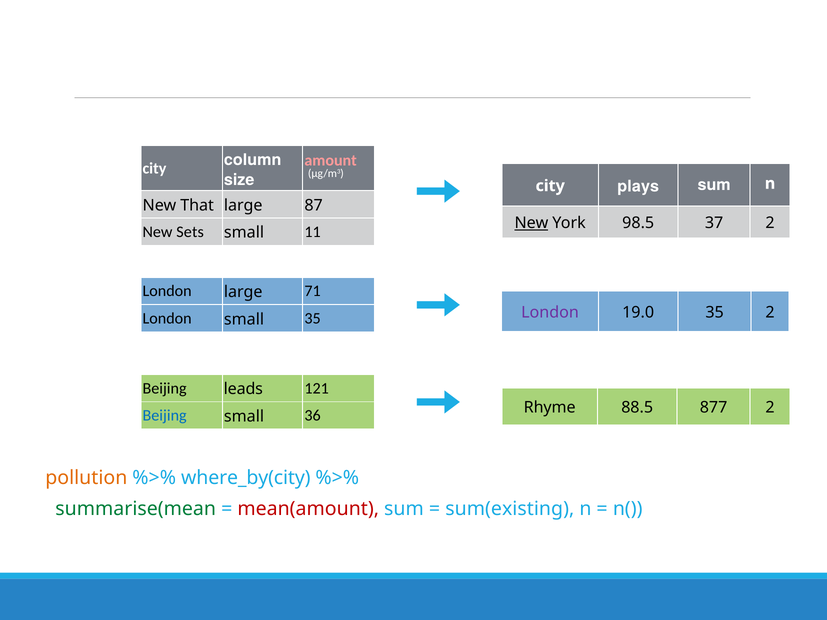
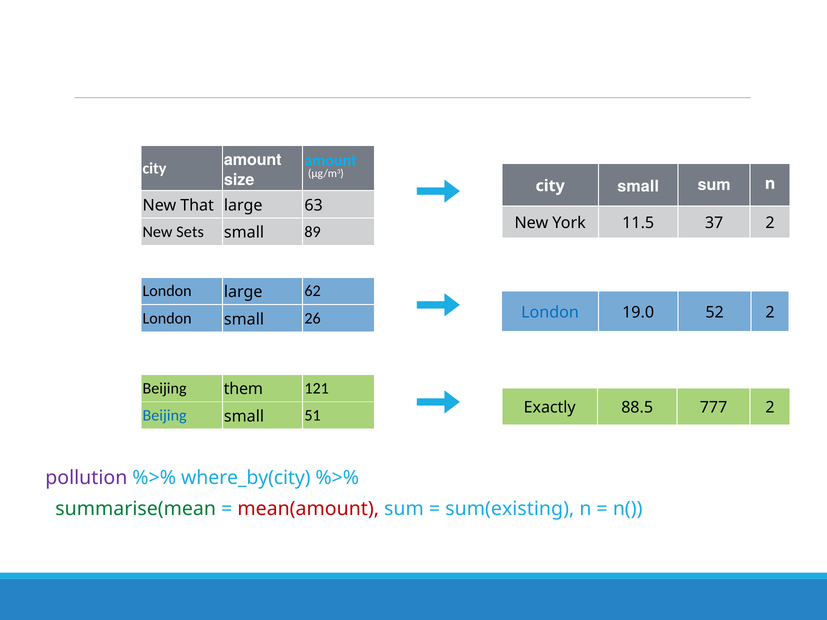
amount at (331, 160) colour: pink -> light blue
city column: column -> amount
city plays: plays -> small
87: 87 -> 63
New at (531, 223) underline: present -> none
98.5: 98.5 -> 11.5
11: 11 -> 89
71: 71 -> 62
London at (550, 312) colour: purple -> blue
19.0 35: 35 -> 52
small 35: 35 -> 26
leads: leads -> them
Rhyme: Rhyme -> Exactly
877: 877 -> 777
36: 36 -> 51
pollution colour: orange -> purple
